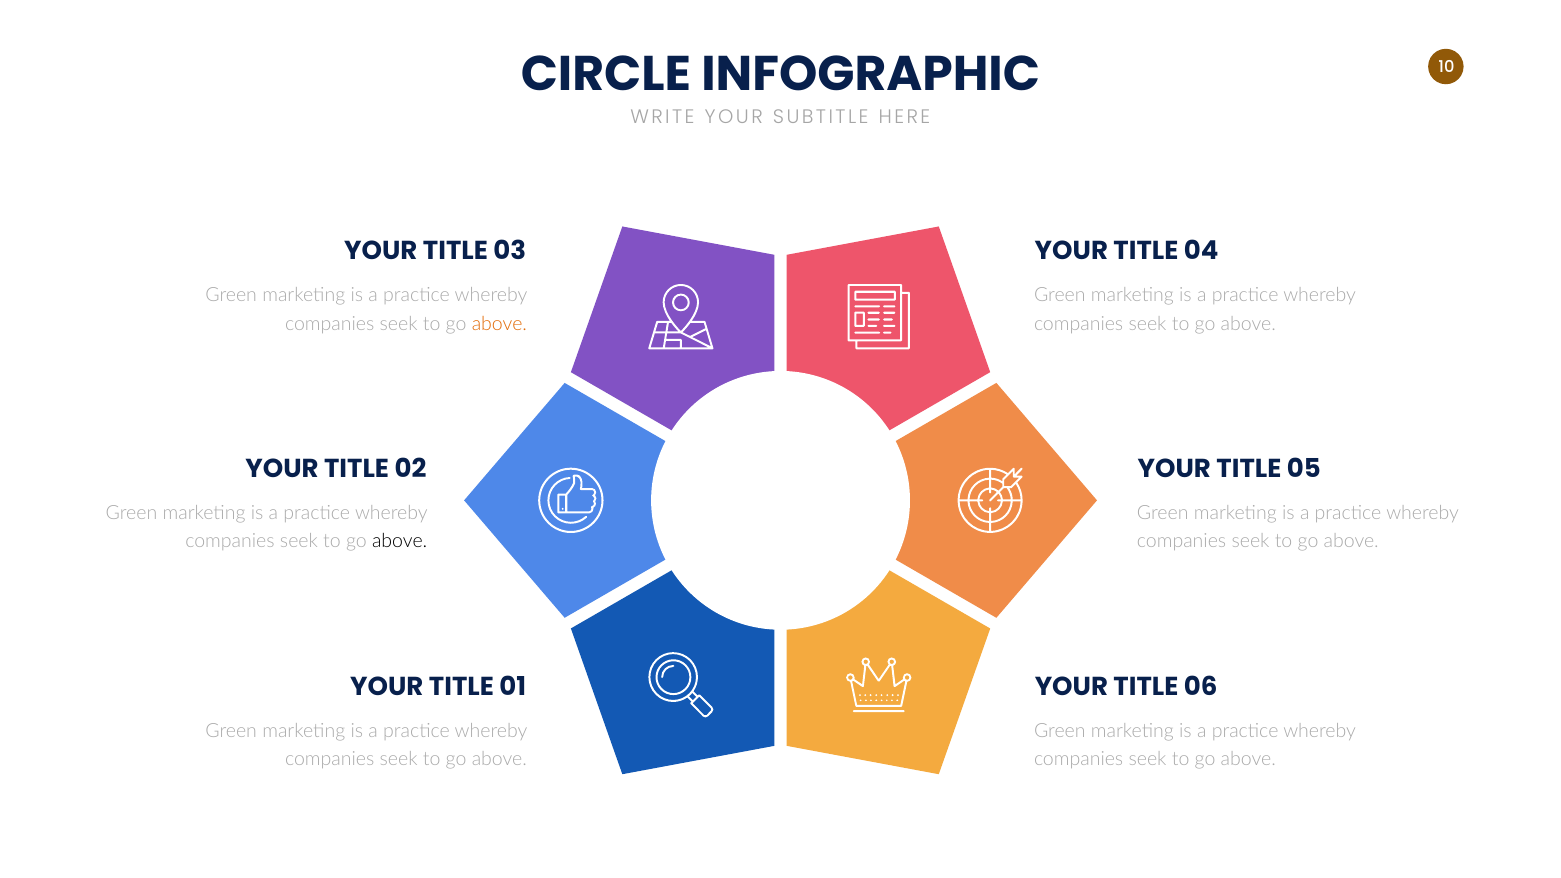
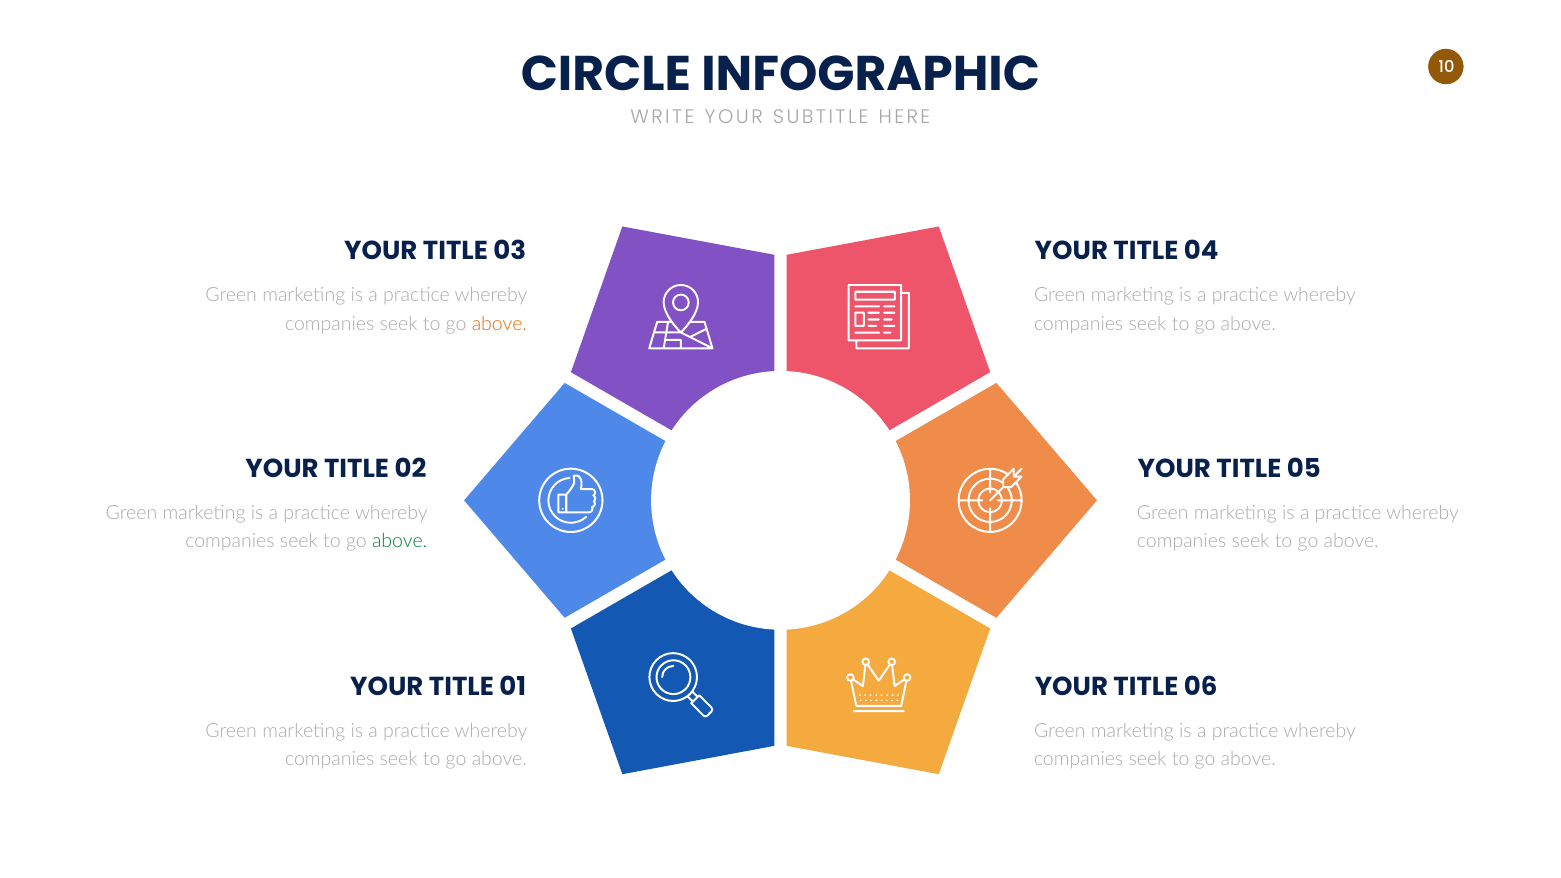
above at (400, 542) colour: black -> green
